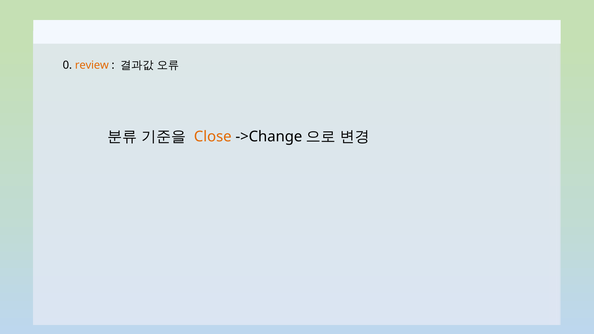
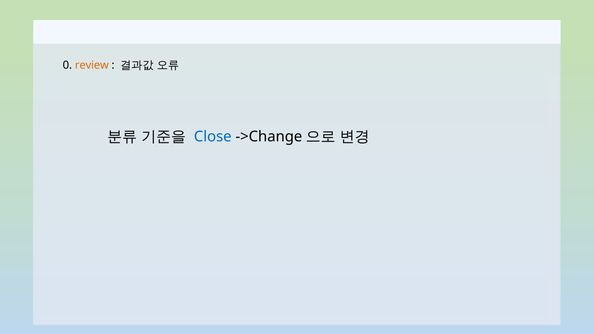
Close colour: orange -> blue
